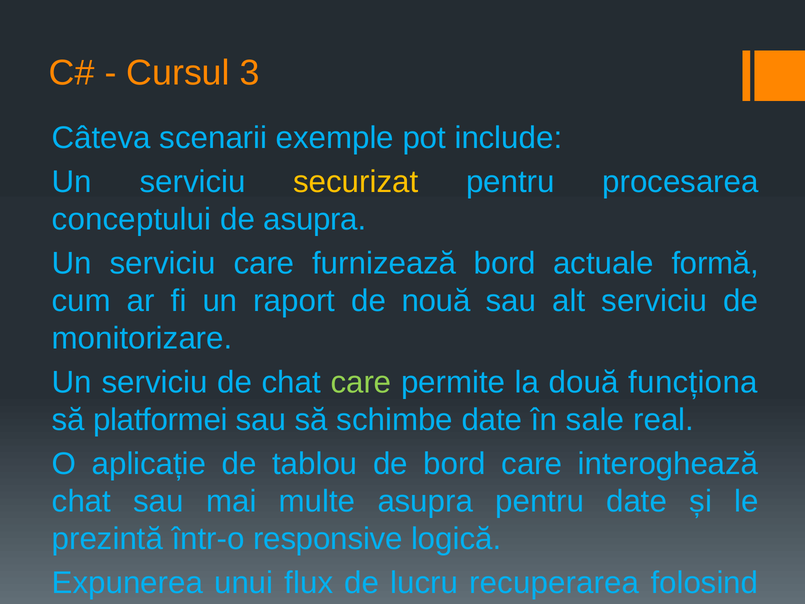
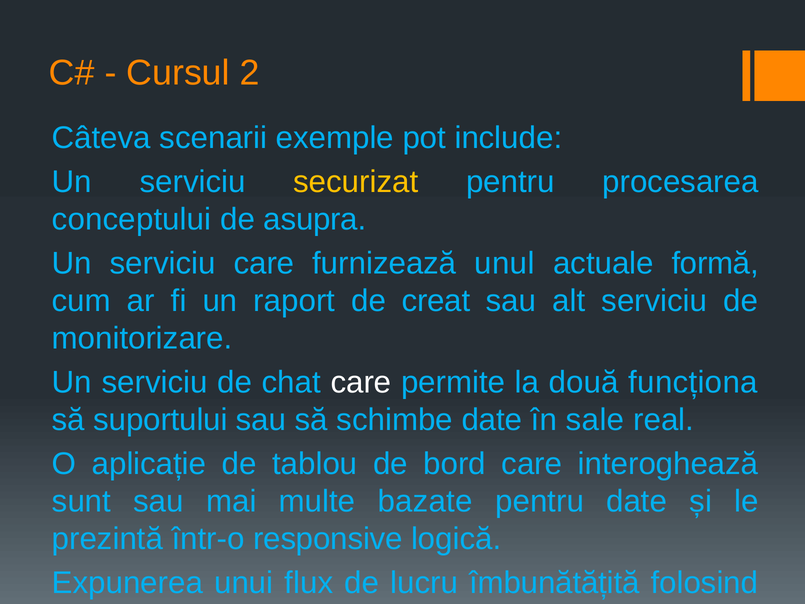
3: 3 -> 2
furnizează bord: bord -> unul
nouă: nouă -> creat
care at (361, 382) colour: light green -> white
platformei: platformei -> suportului
chat at (81, 501): chat -> sunt
multe asupra: asupra -> bazate
recuperarea: recuperarea -> îmbunătățită
